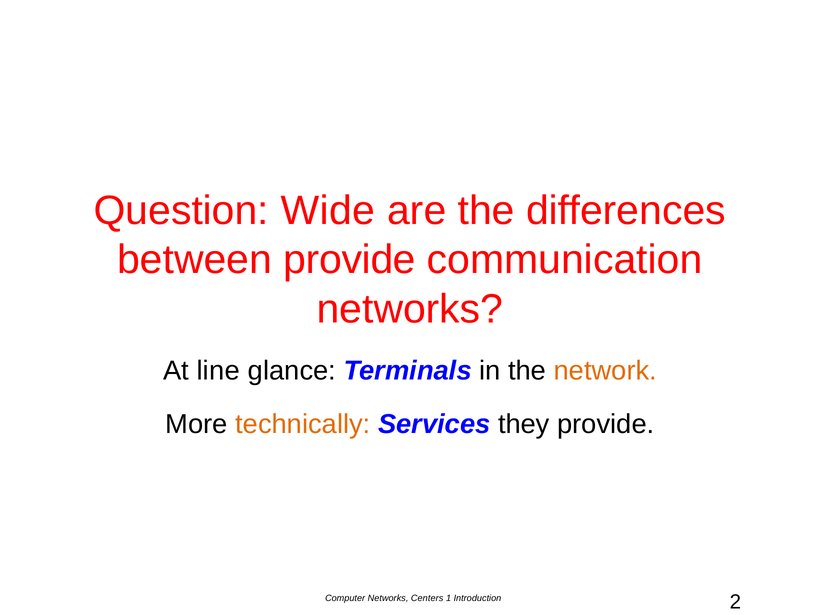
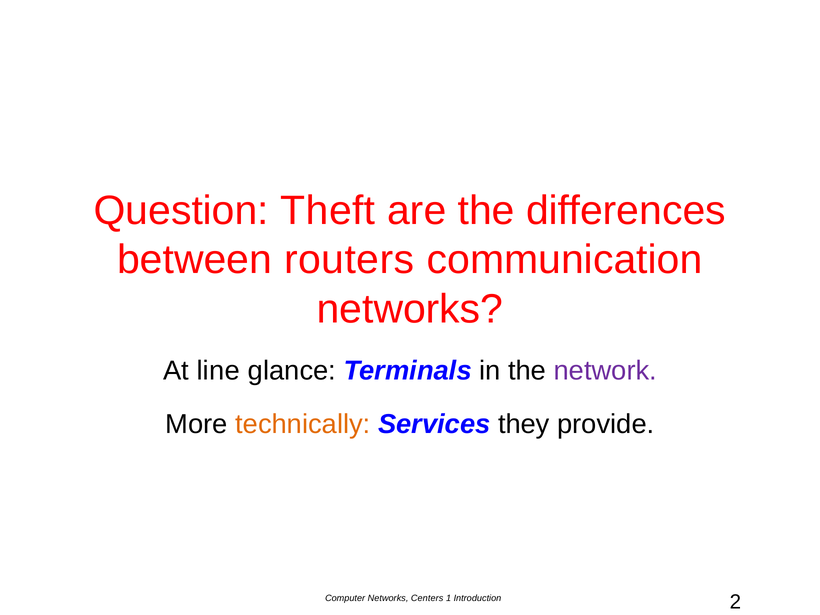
Wide: Wide -> Theft
between provide: provide -> routers
network colour: orange -> purple
